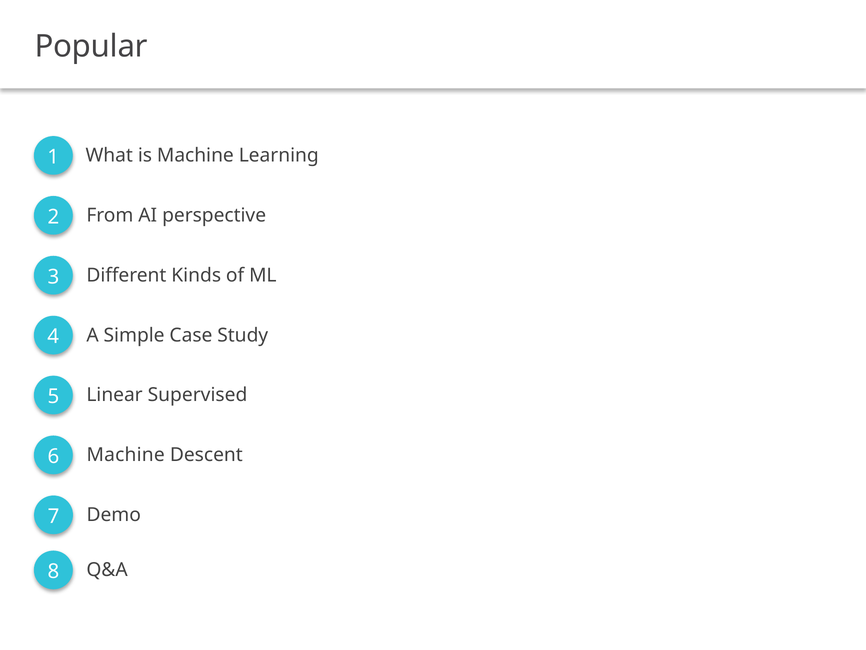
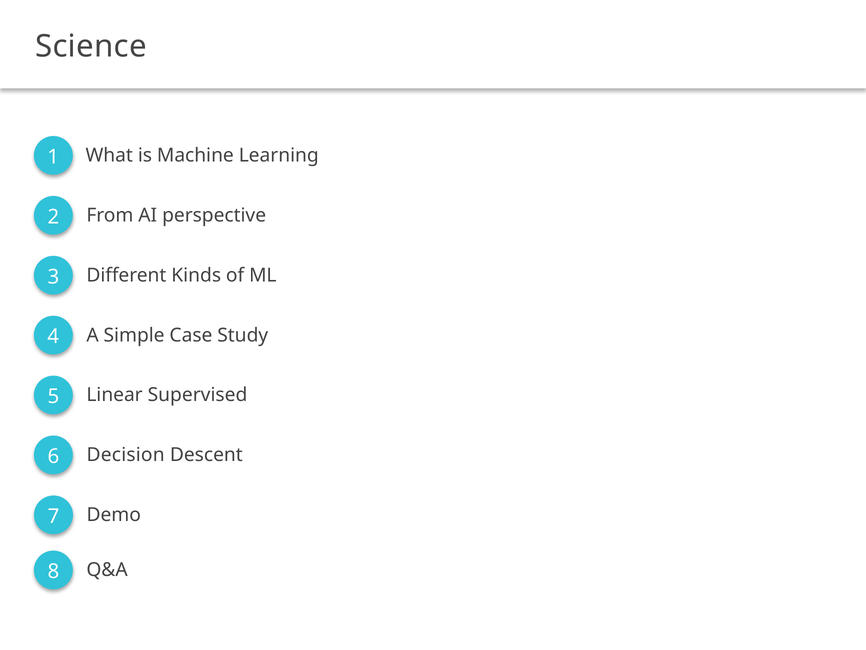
Popular: Popular -> Science
Machine at (126, 455): Machine -> Decision
